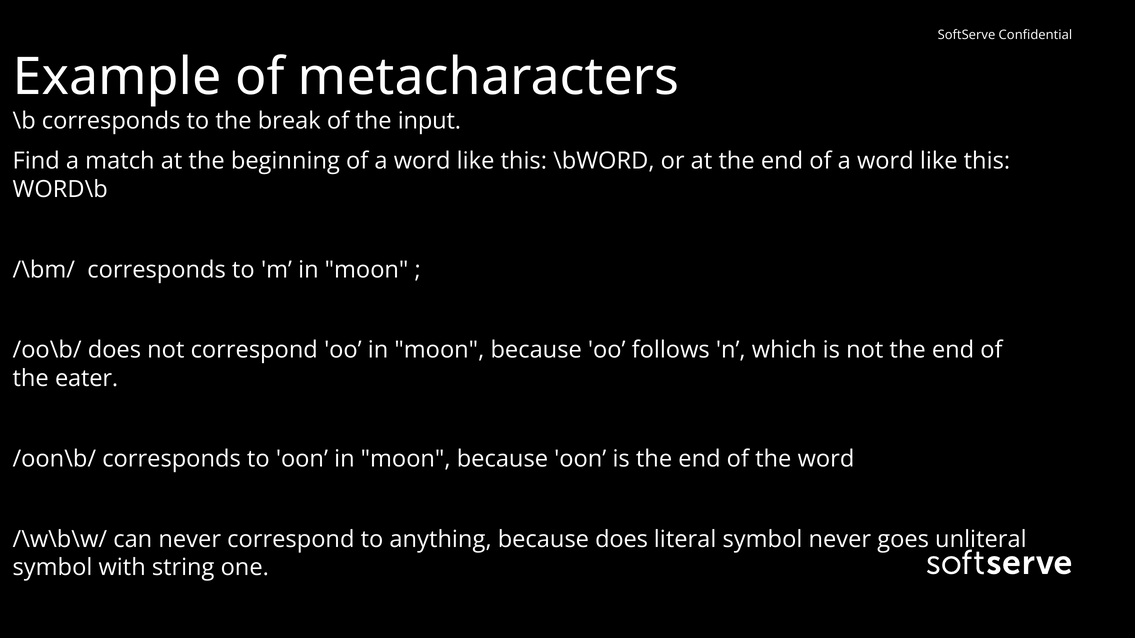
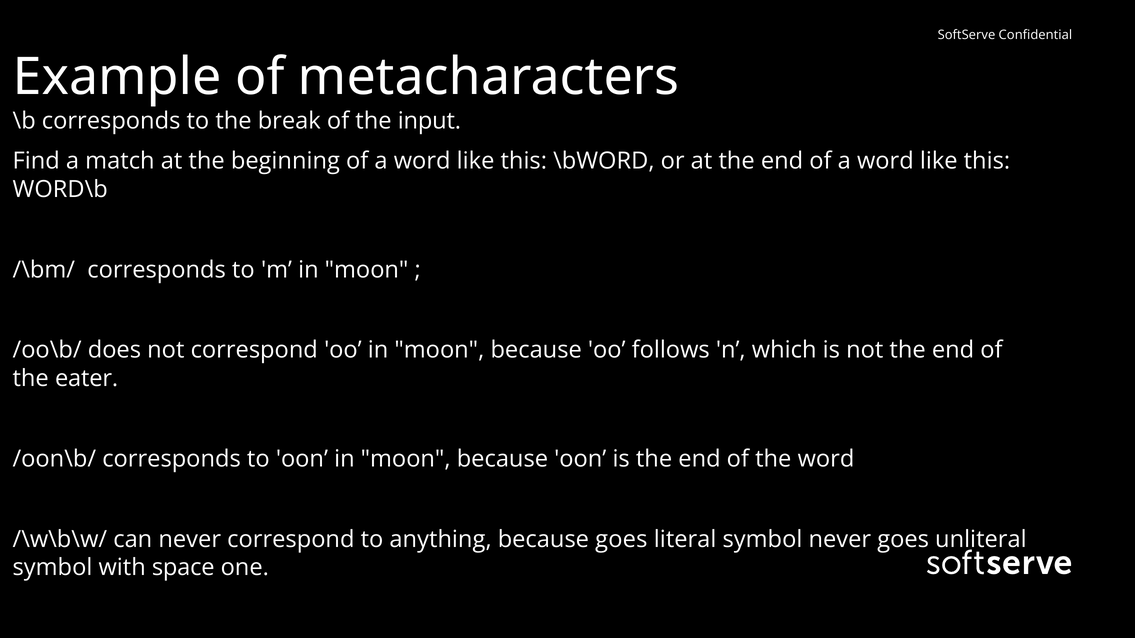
because does: does -> goes
string: string -> space
